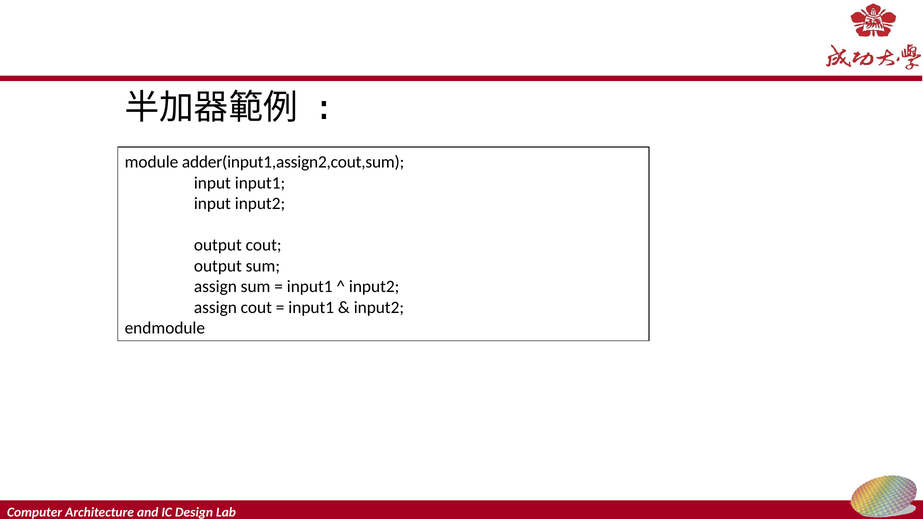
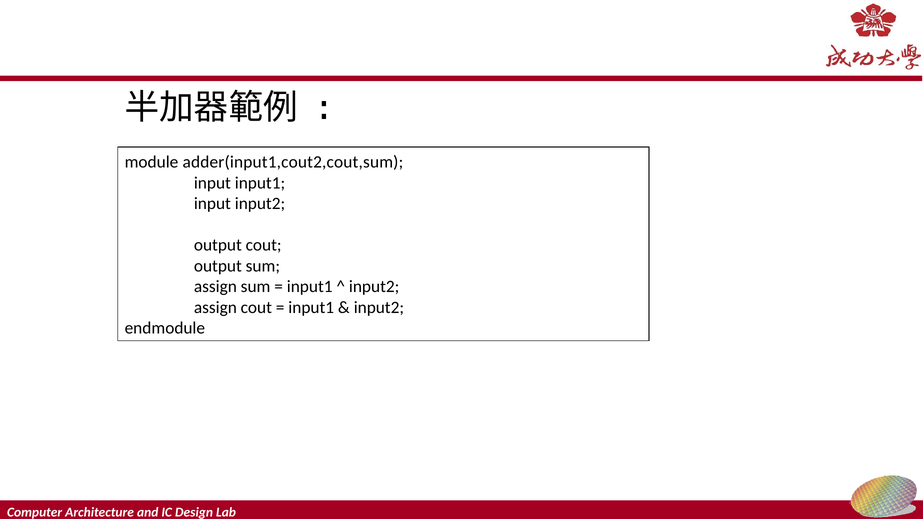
adder(input1,assign2,cout,sum: adder(input1,assign2,cout,sum -> adder(input1,cout2,cout,sum
